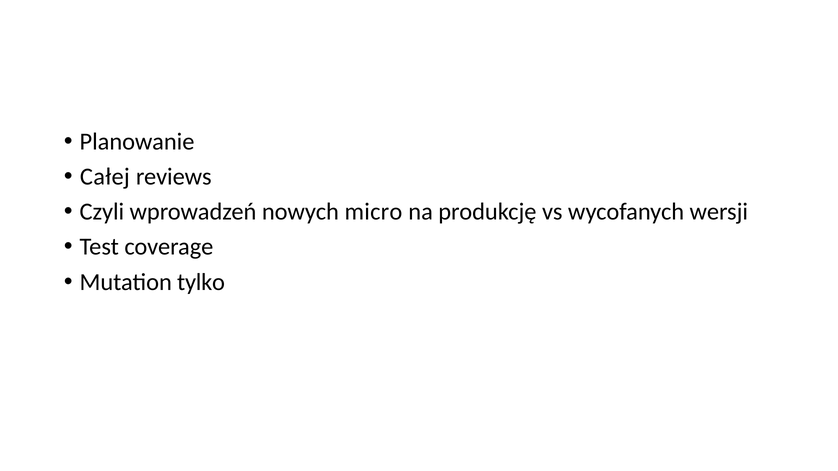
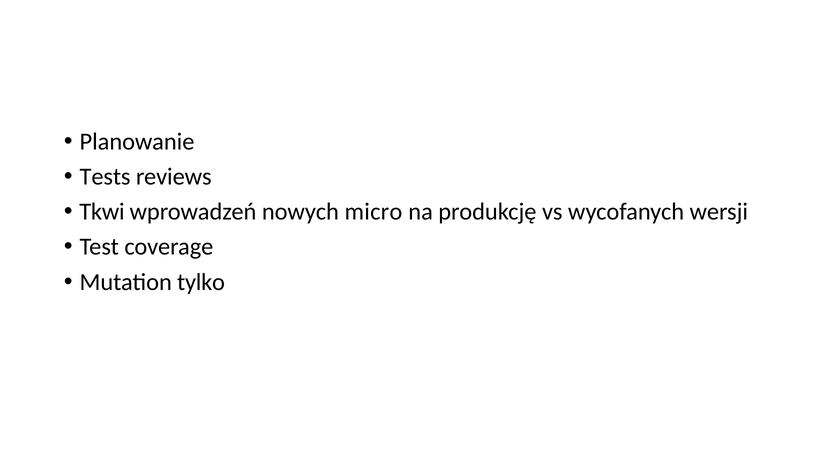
Całej: Całej -> Tests
Czyli: Czyli -> Tkwi
